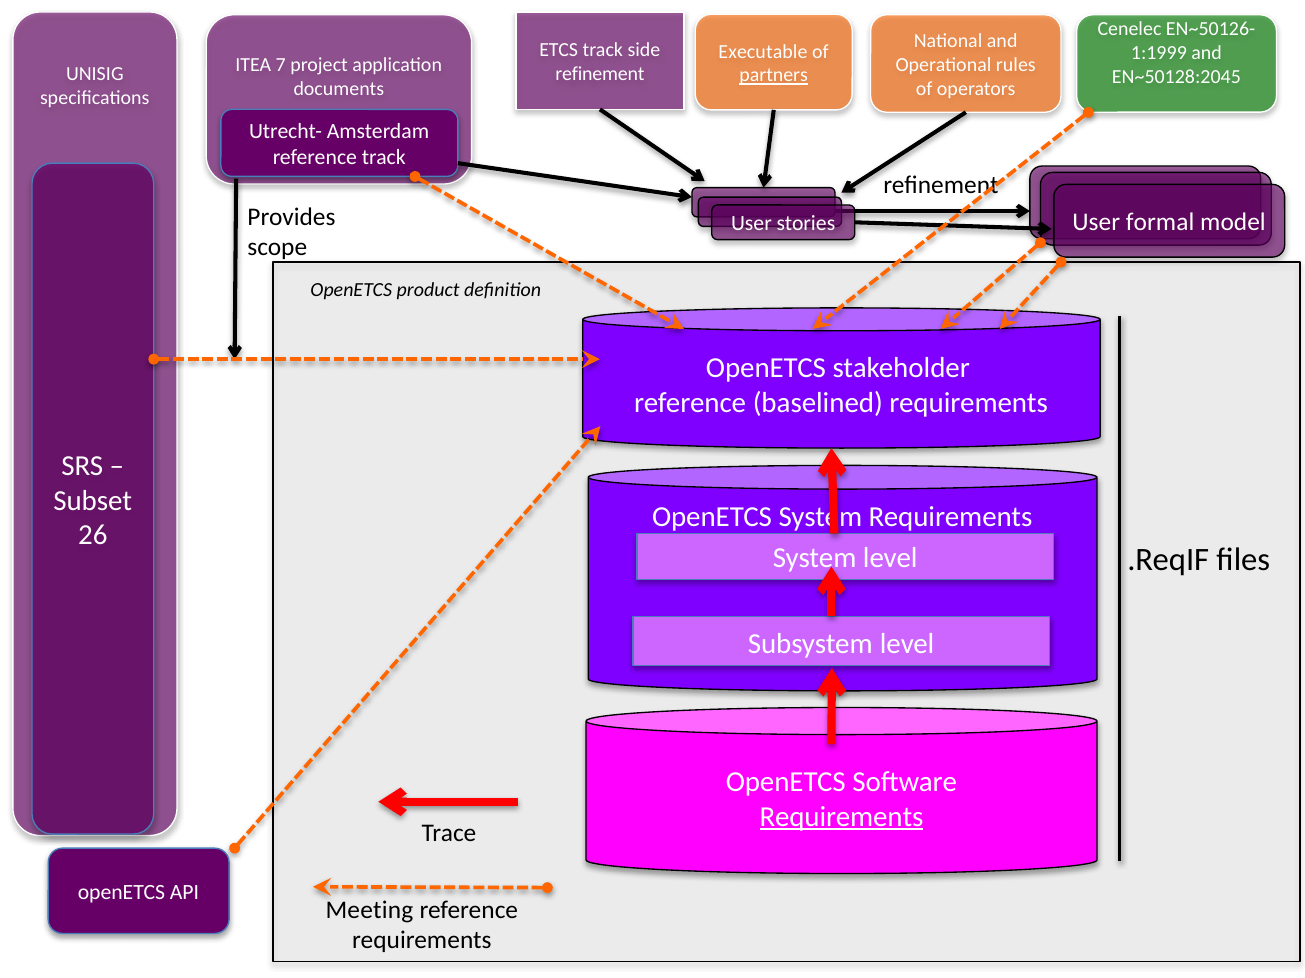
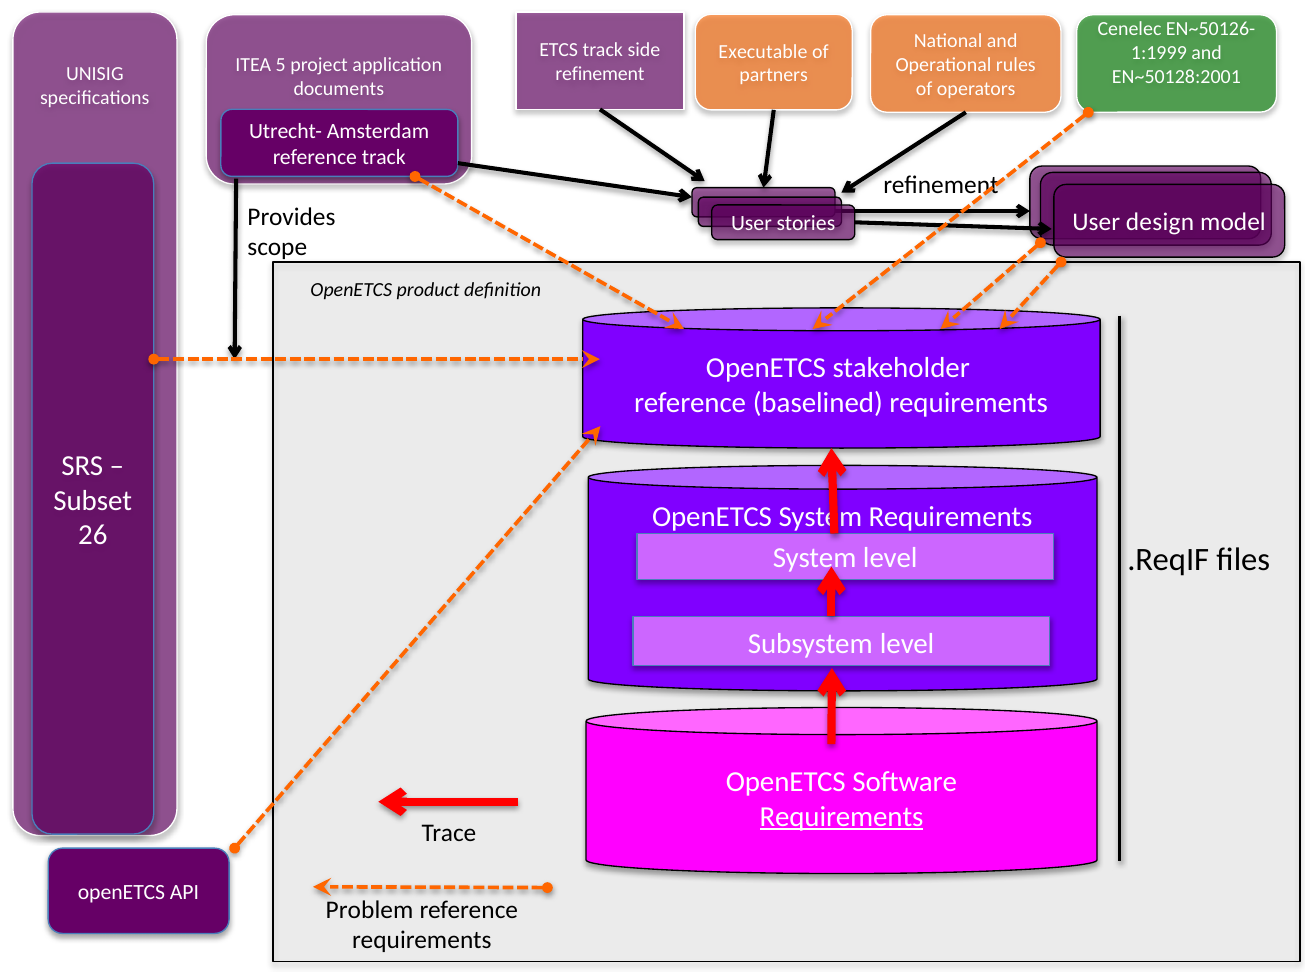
7: 7 -> 5
partners underline: present -> none
EN~50128:2045: EN~50128:2045 -> EN~50128:2001
formal: formal -> design
Meeting: Meeting -> Problem
